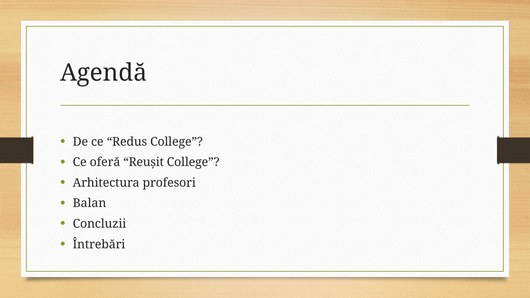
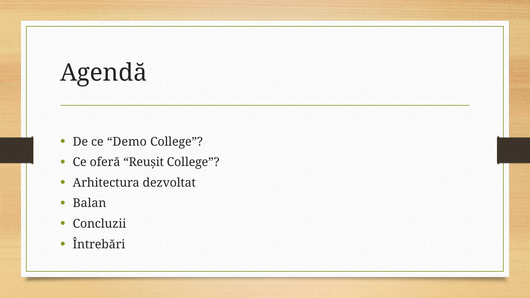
Redus: Redus -> Demo
profesori: profesori -> dezvoltat
